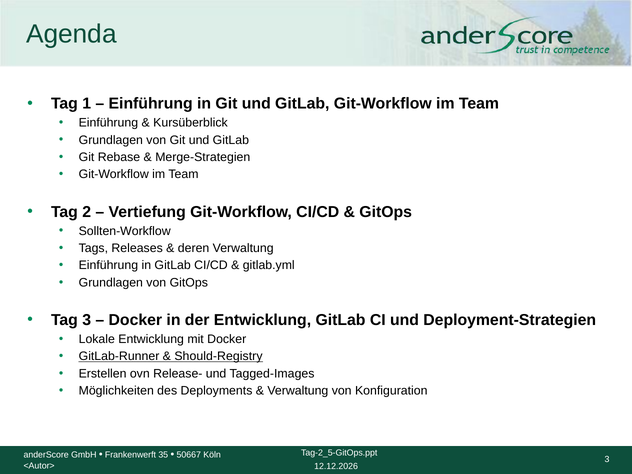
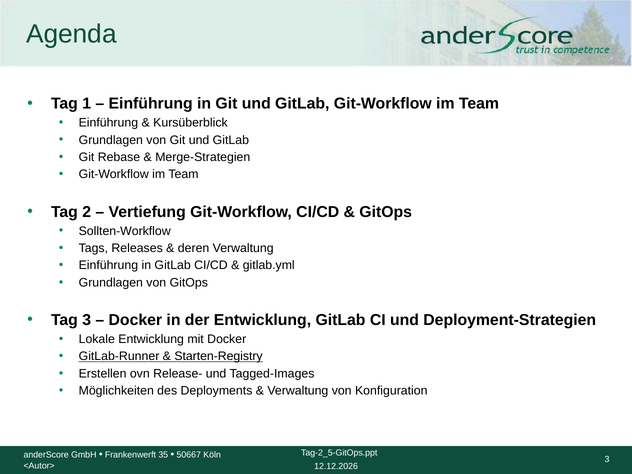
Should-Registry: Should-Registry -> Starten-Registry
